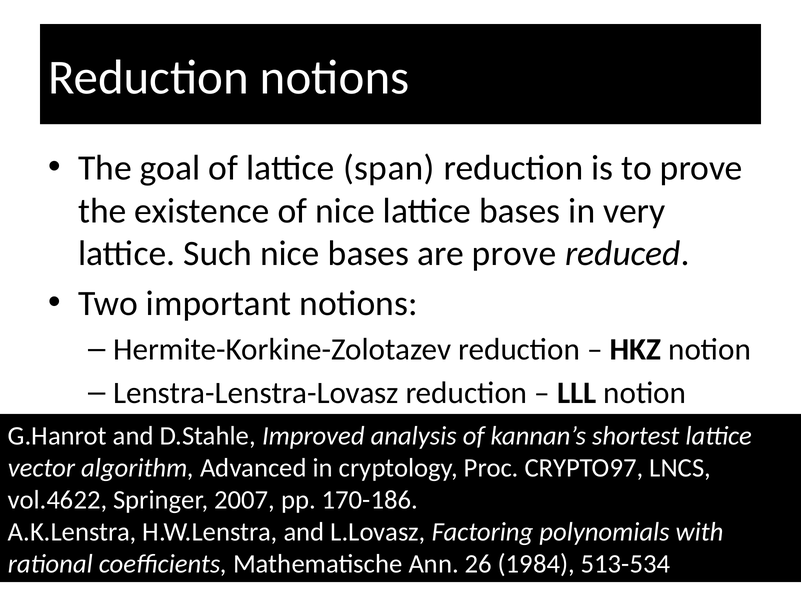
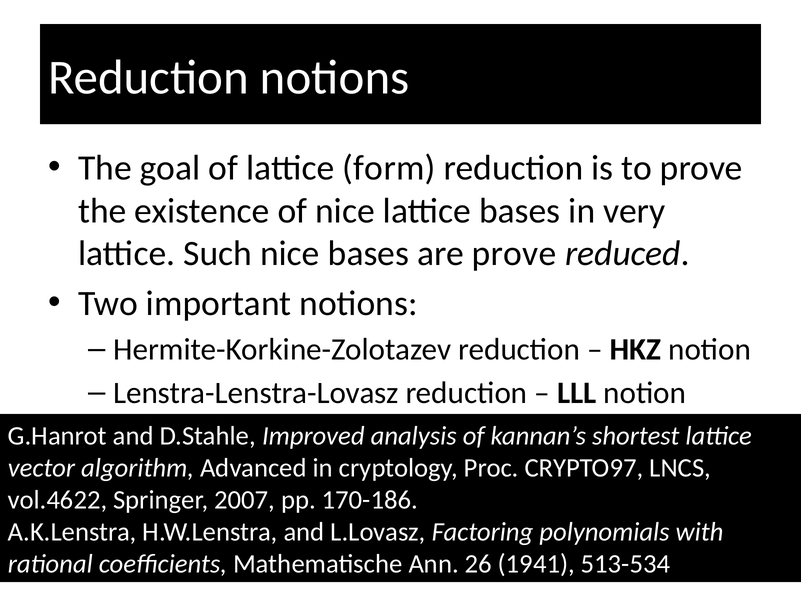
span: span -> form
1984: 1984 -> 1941
